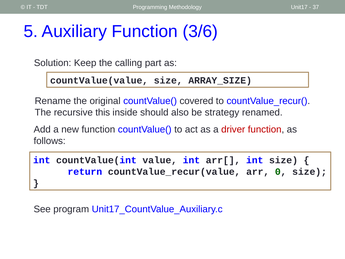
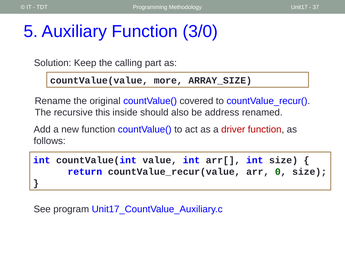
3/6: 3/6 -> 3/0
countValue(value size: size -> more
strategy: strategy -> address
